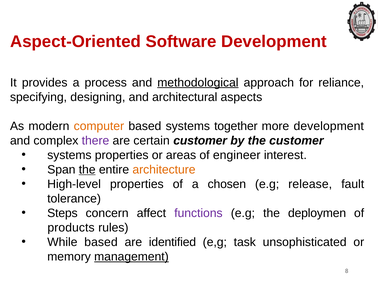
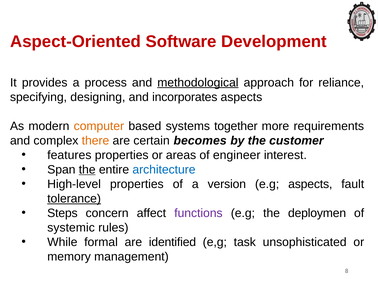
architectural: architectural -> incorporates
more development: development -> requirements
there colour: purple -> orange
certain customer: customer -> becomes
systems at (69, 155): systems -> features
architecture colour: orange -> blue
chosen: chosen -> version
e.g release: release -> aspects
tolerance underline: none -> present
products: products -> systemic
While based: based -> formal
management underline: present -> none
